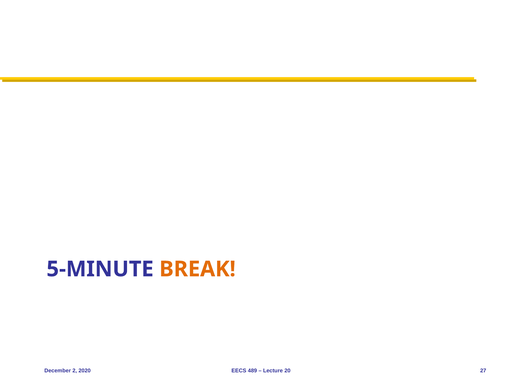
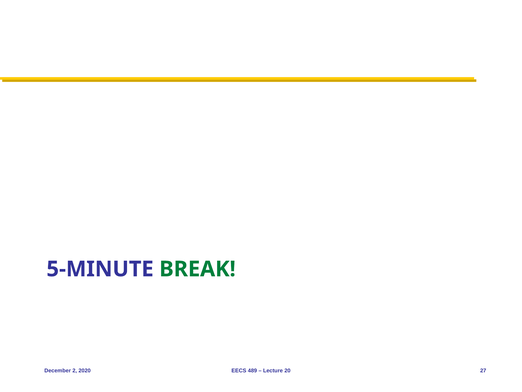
BREAK colour: orange -> green
